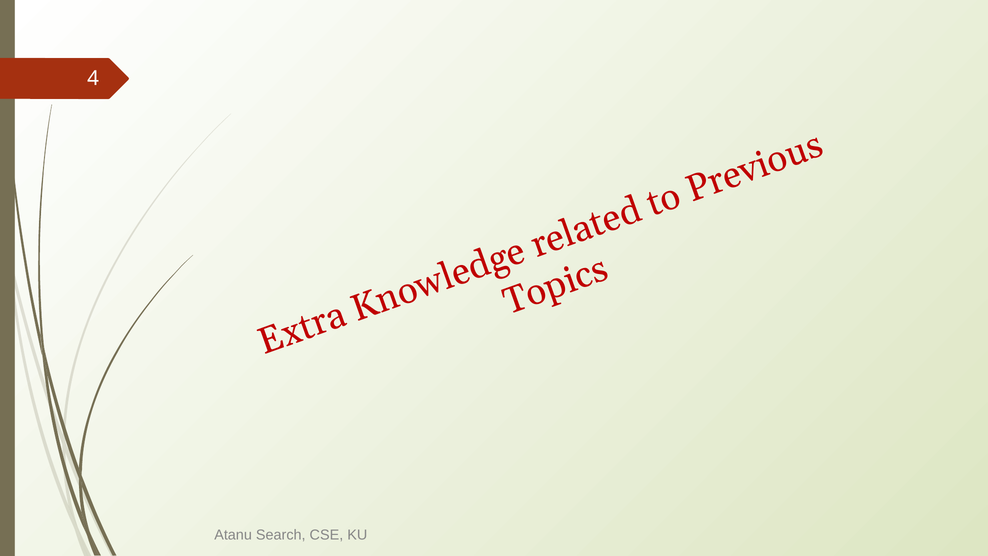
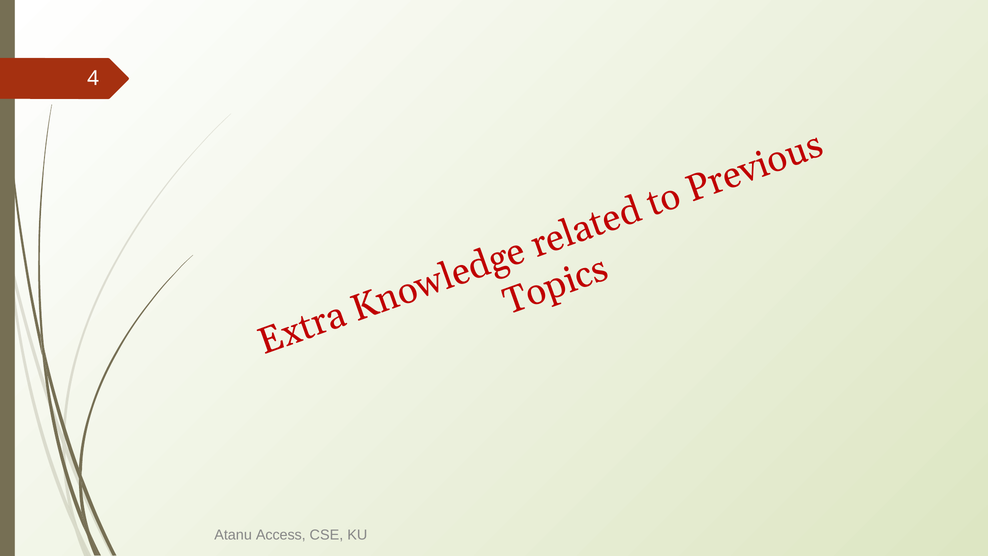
Search: Search -> Access
